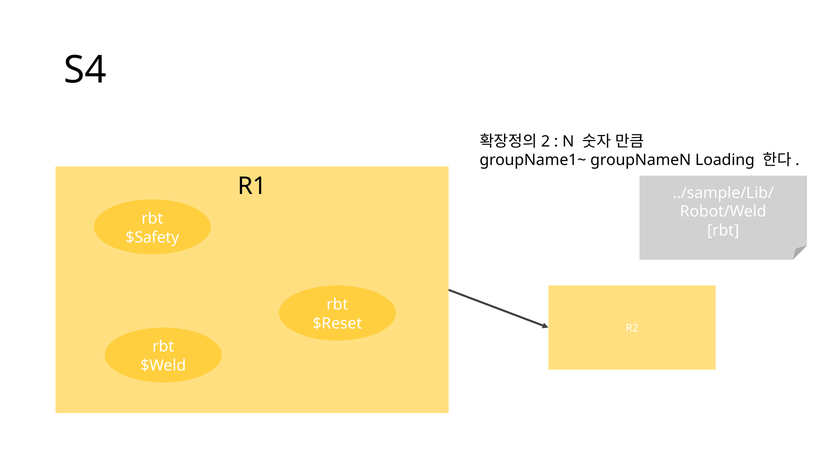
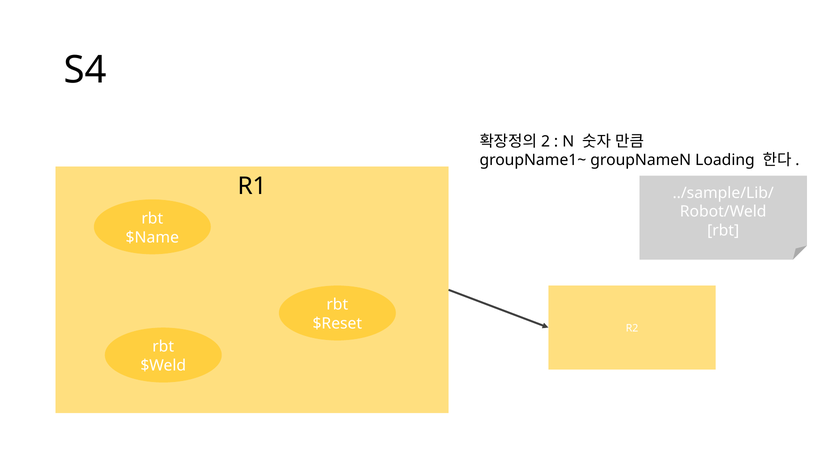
$Safety: $Safety -> $Name
